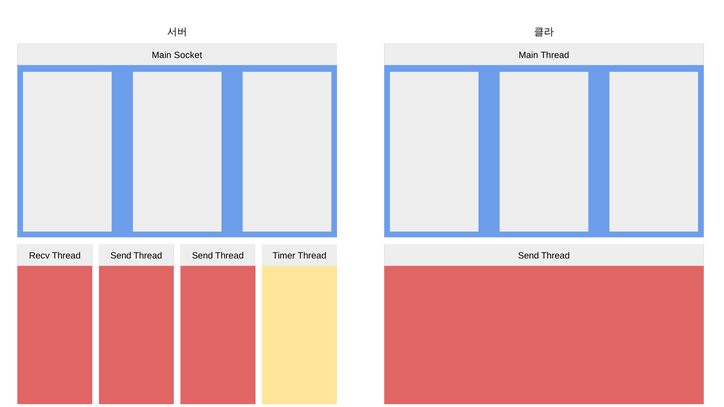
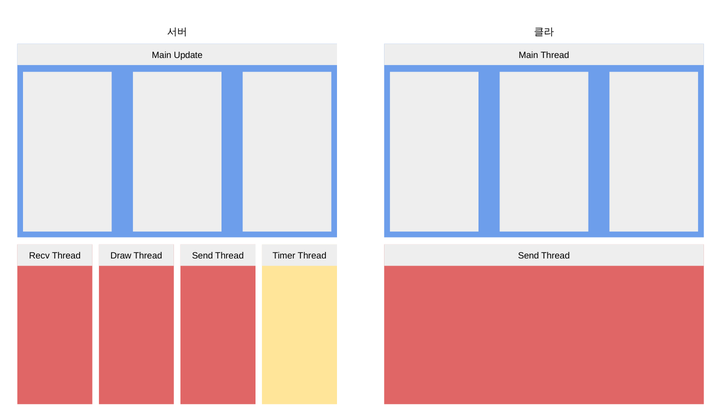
Socket: Socket -> Update
Send at (121, 256): Send -> Draw
